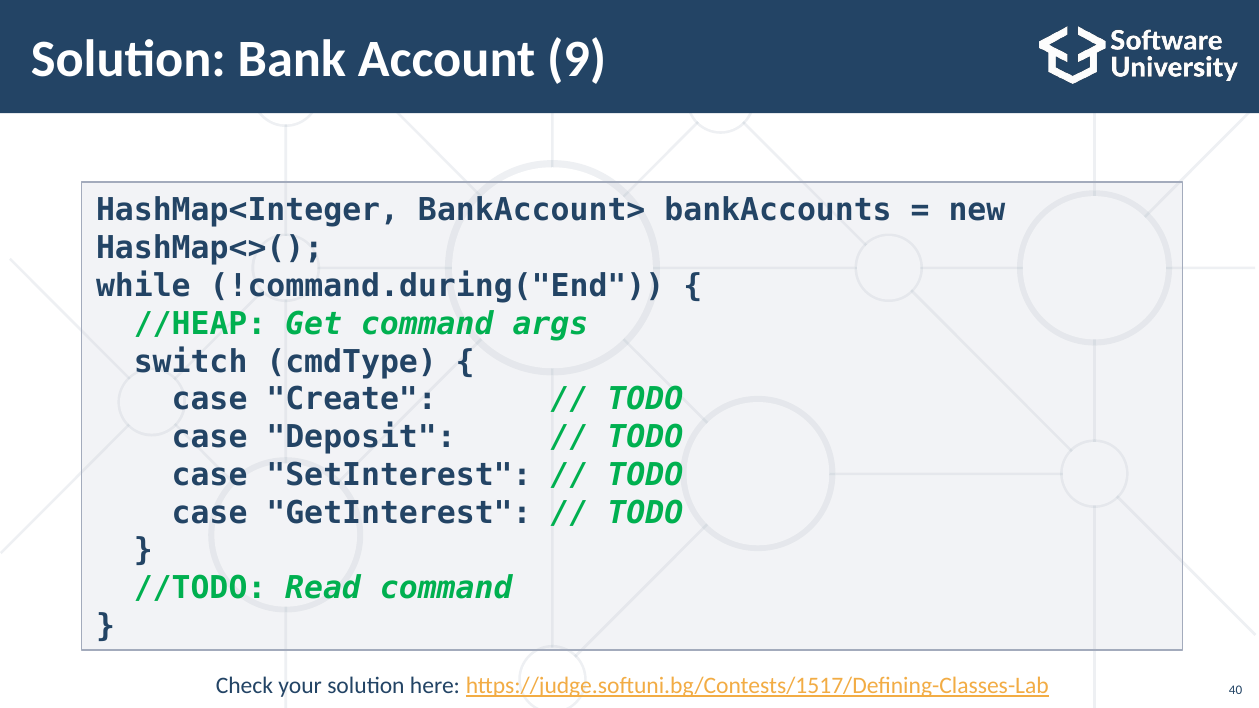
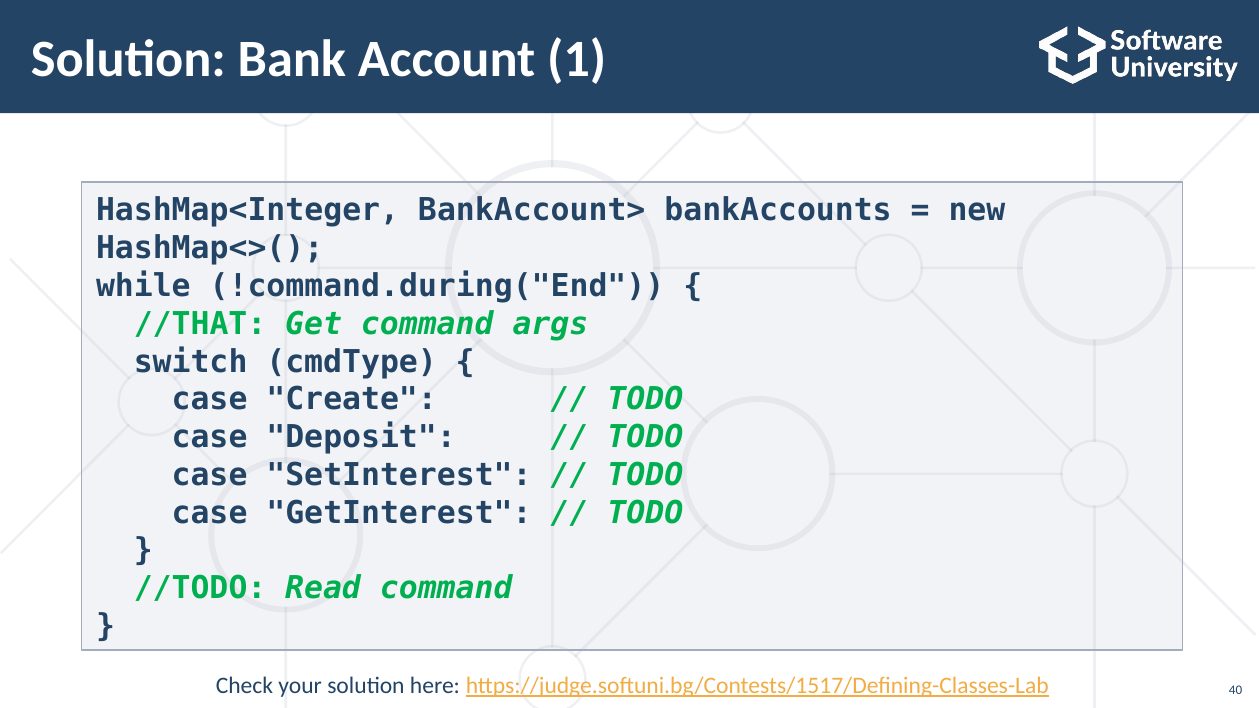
9: 9 -> 1
//HEAP: //HEAP -> //THAT
